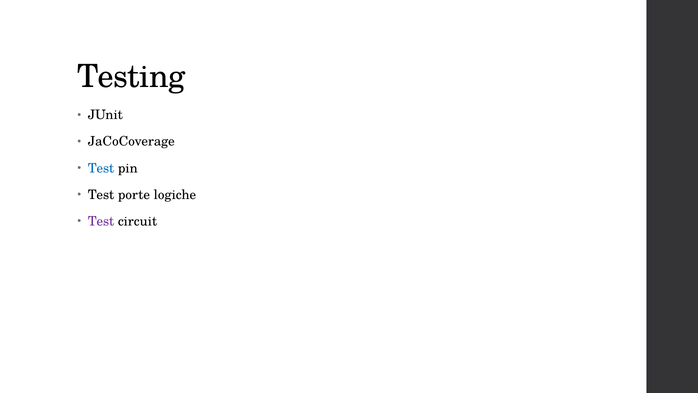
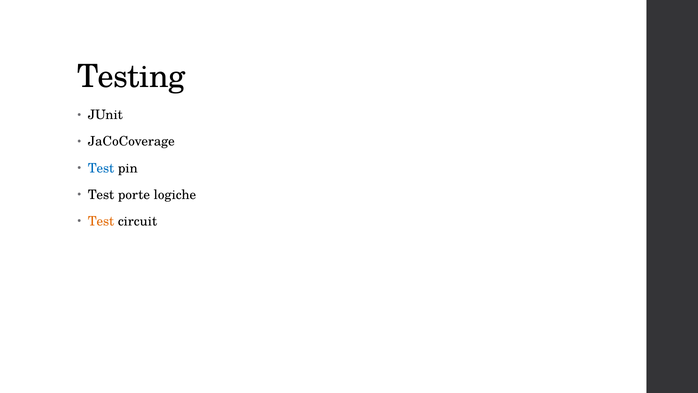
Test at (101, 221) colour: purple -> orange
